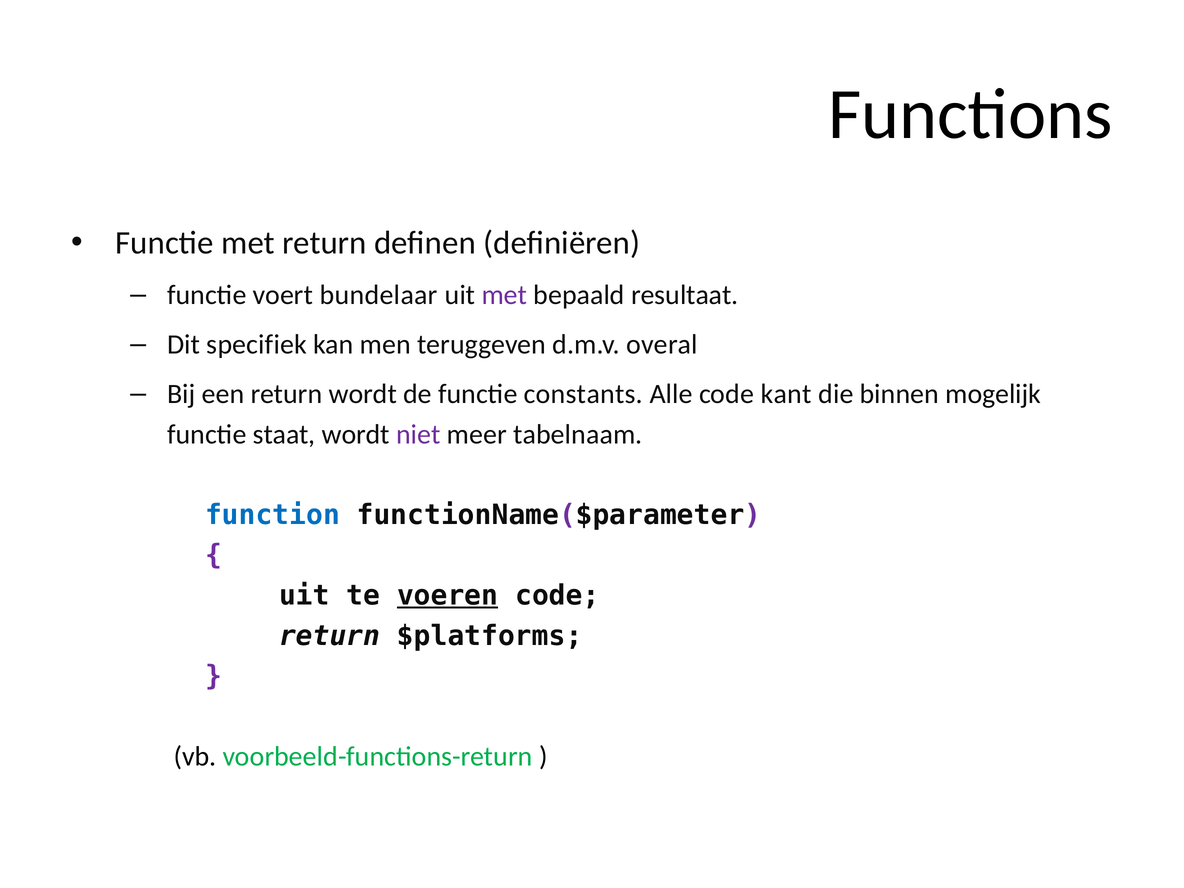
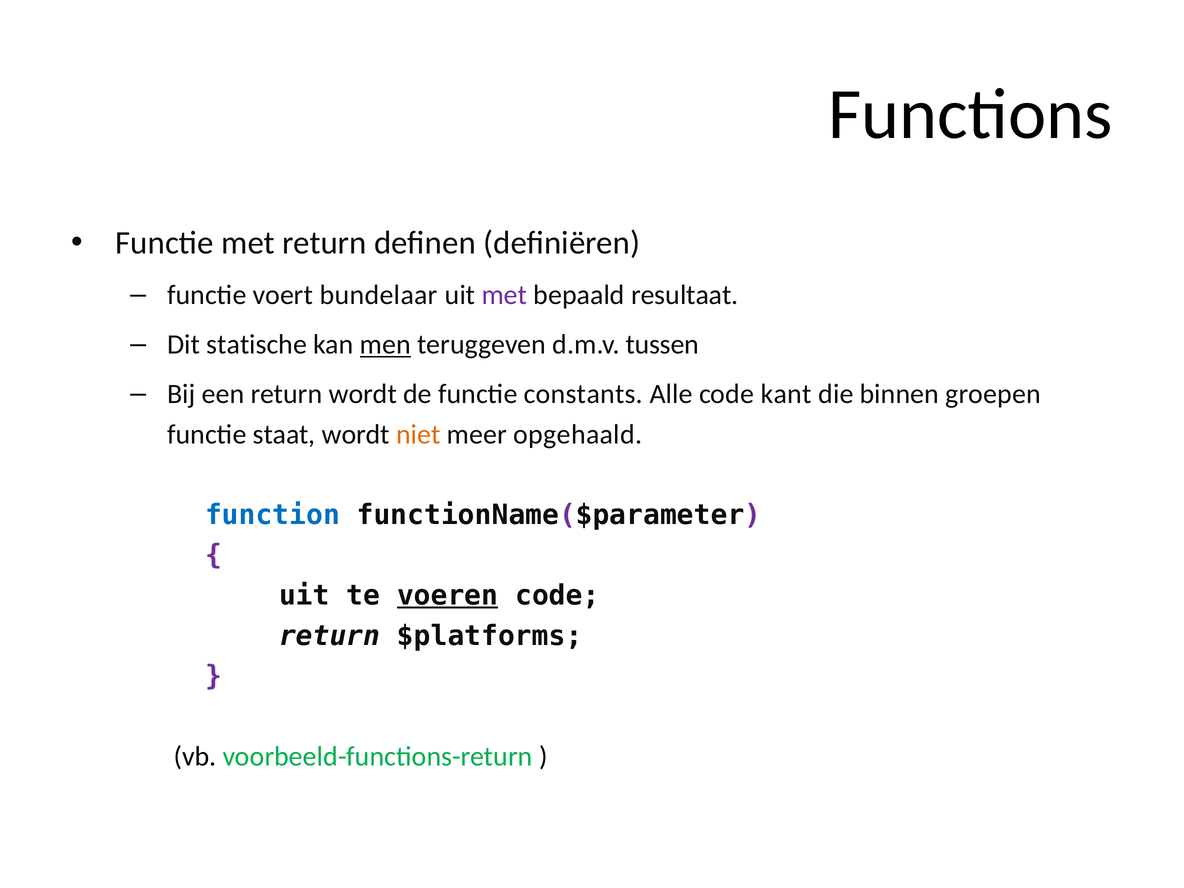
specifiek: specifiek -> statische
men underline: none -> present
overal: overal -> tussen
mogelijk: mogelijk -> groepen
niet colour: purple -> orange
tabelnaam: tabelnaam -> opgehaald
